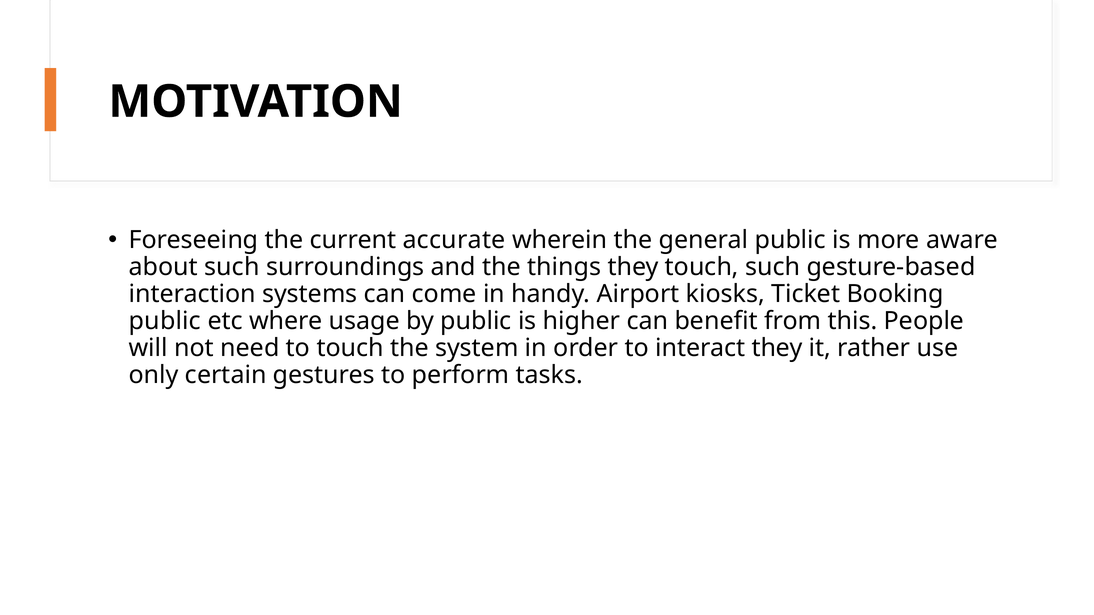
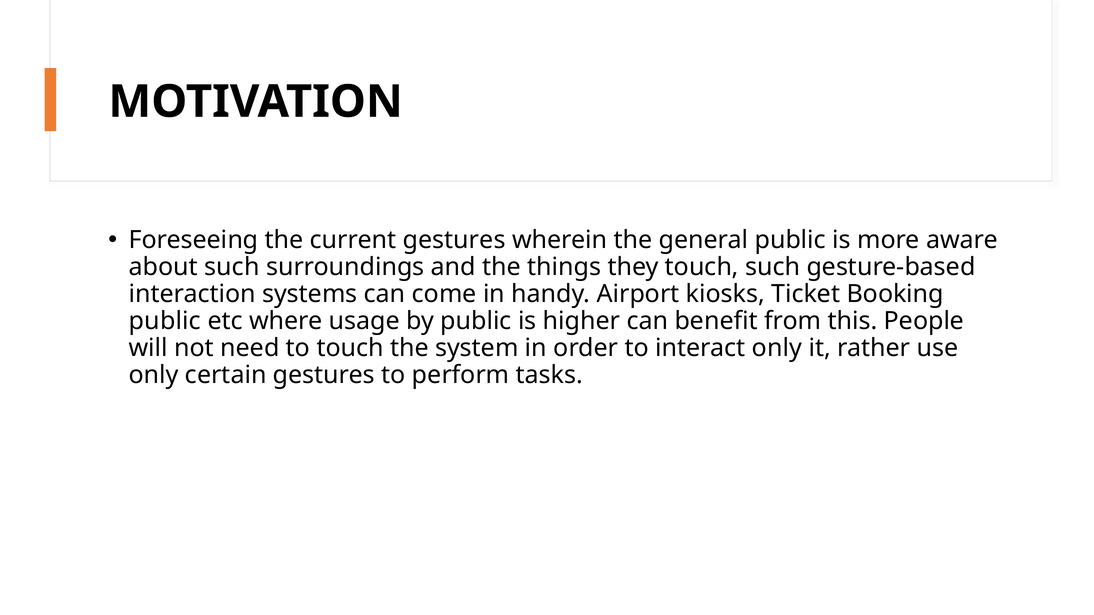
current accurate: accurate -> gestures
interact they: they -> only
